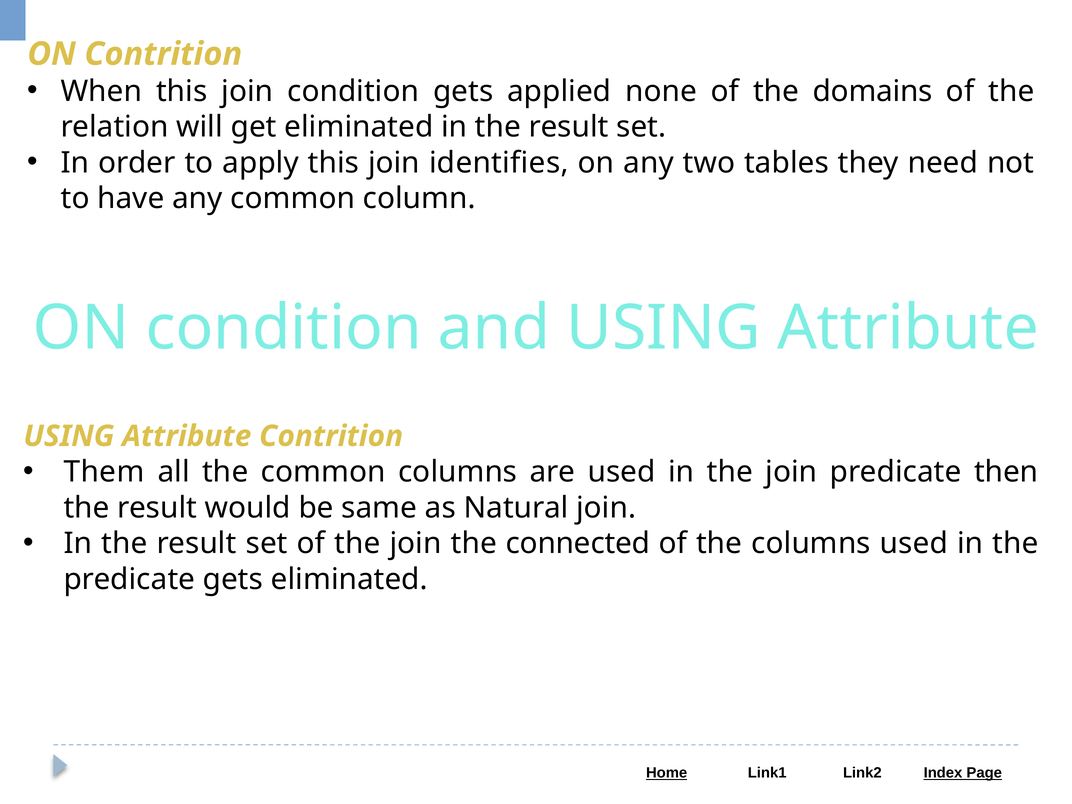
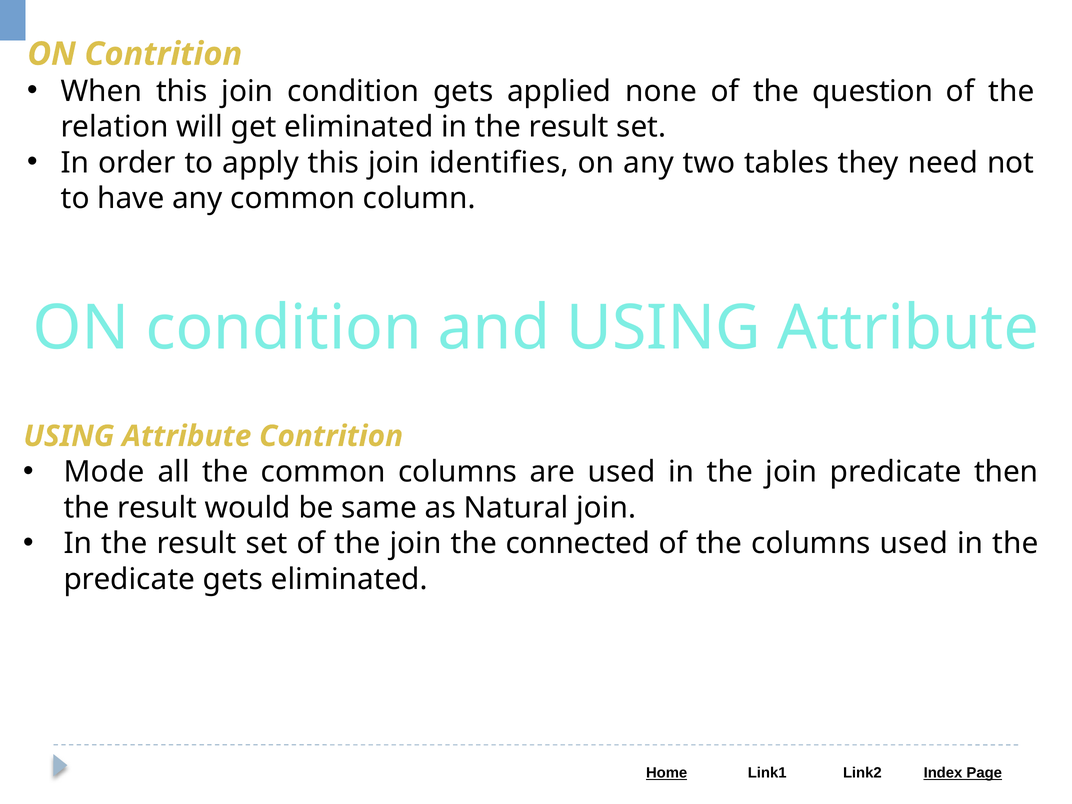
domains: domains -> question
Them: Them -> Mode
